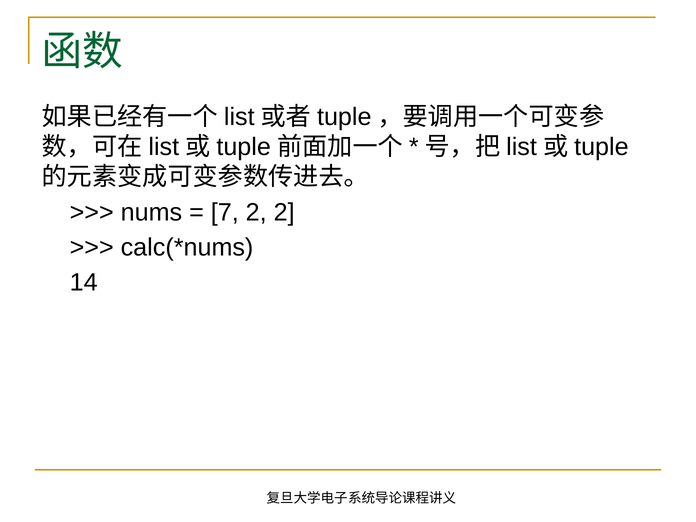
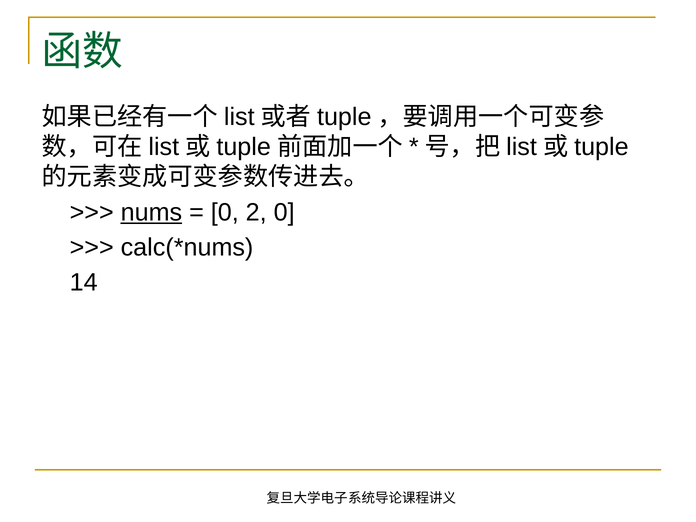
nums underline: none -> present
7 at (225, 212): 7 -> 0
2 2: 2 -> 0
